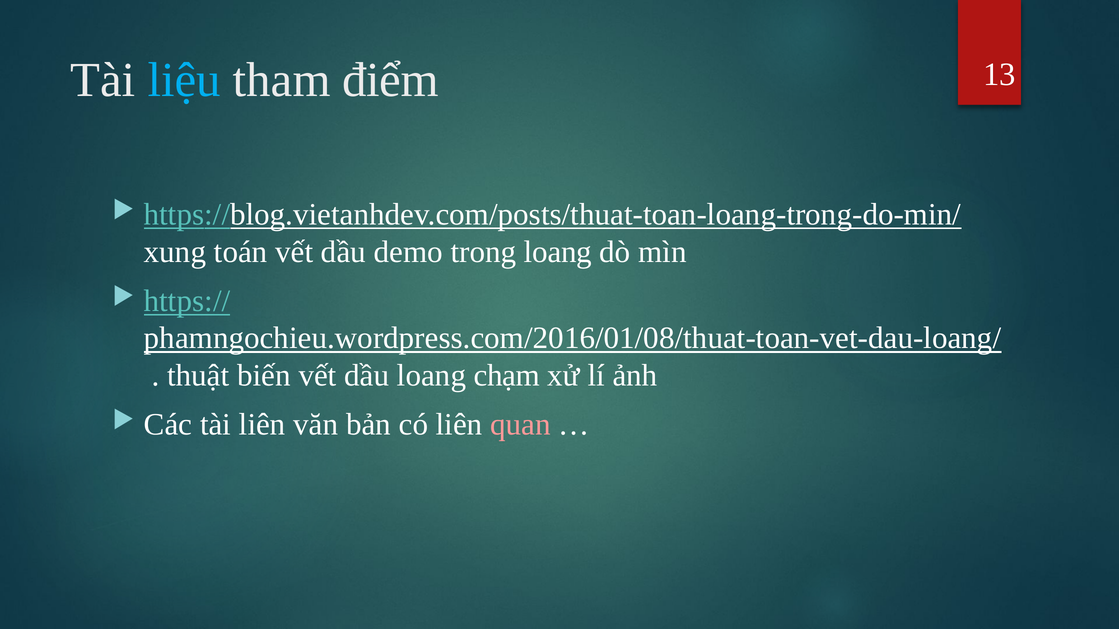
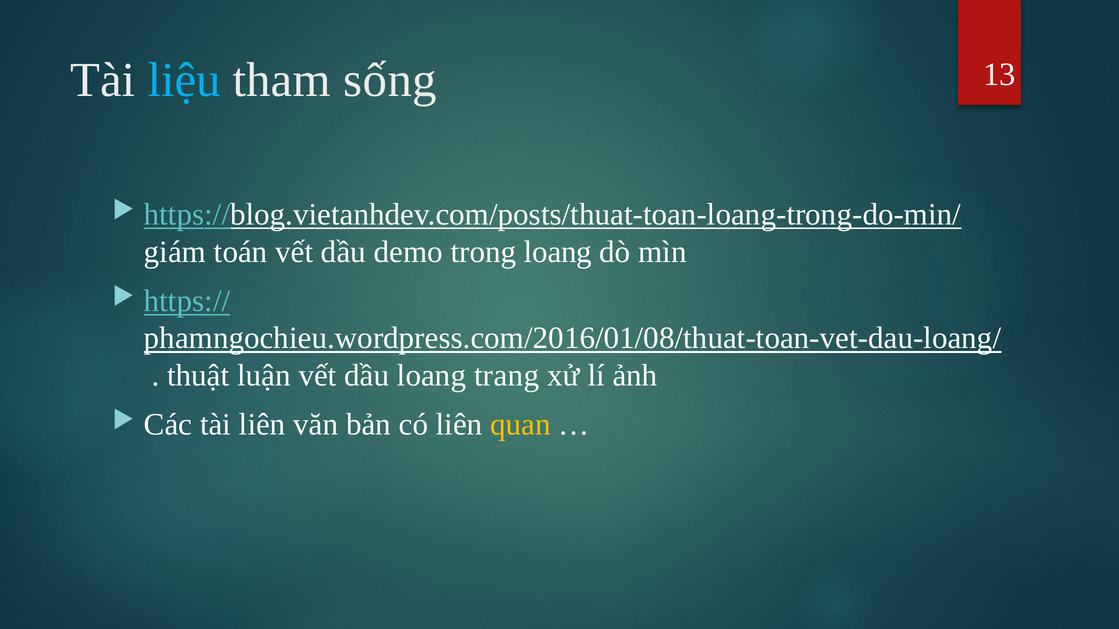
điểm: điểm -> sống
xung: xung -> giám
biến: biến -> luận
chạm: chạm -> trang
quan colour: pink -> yellow
